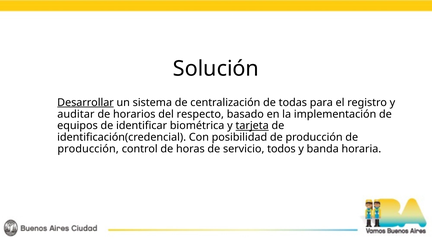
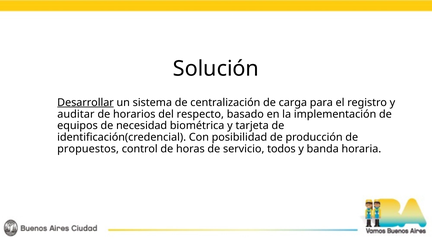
todas: todas -> carga
identificar: identificar -> necesidad
tarjeta underline: present -> none
producción at (88, 149): producción -> propuestos
